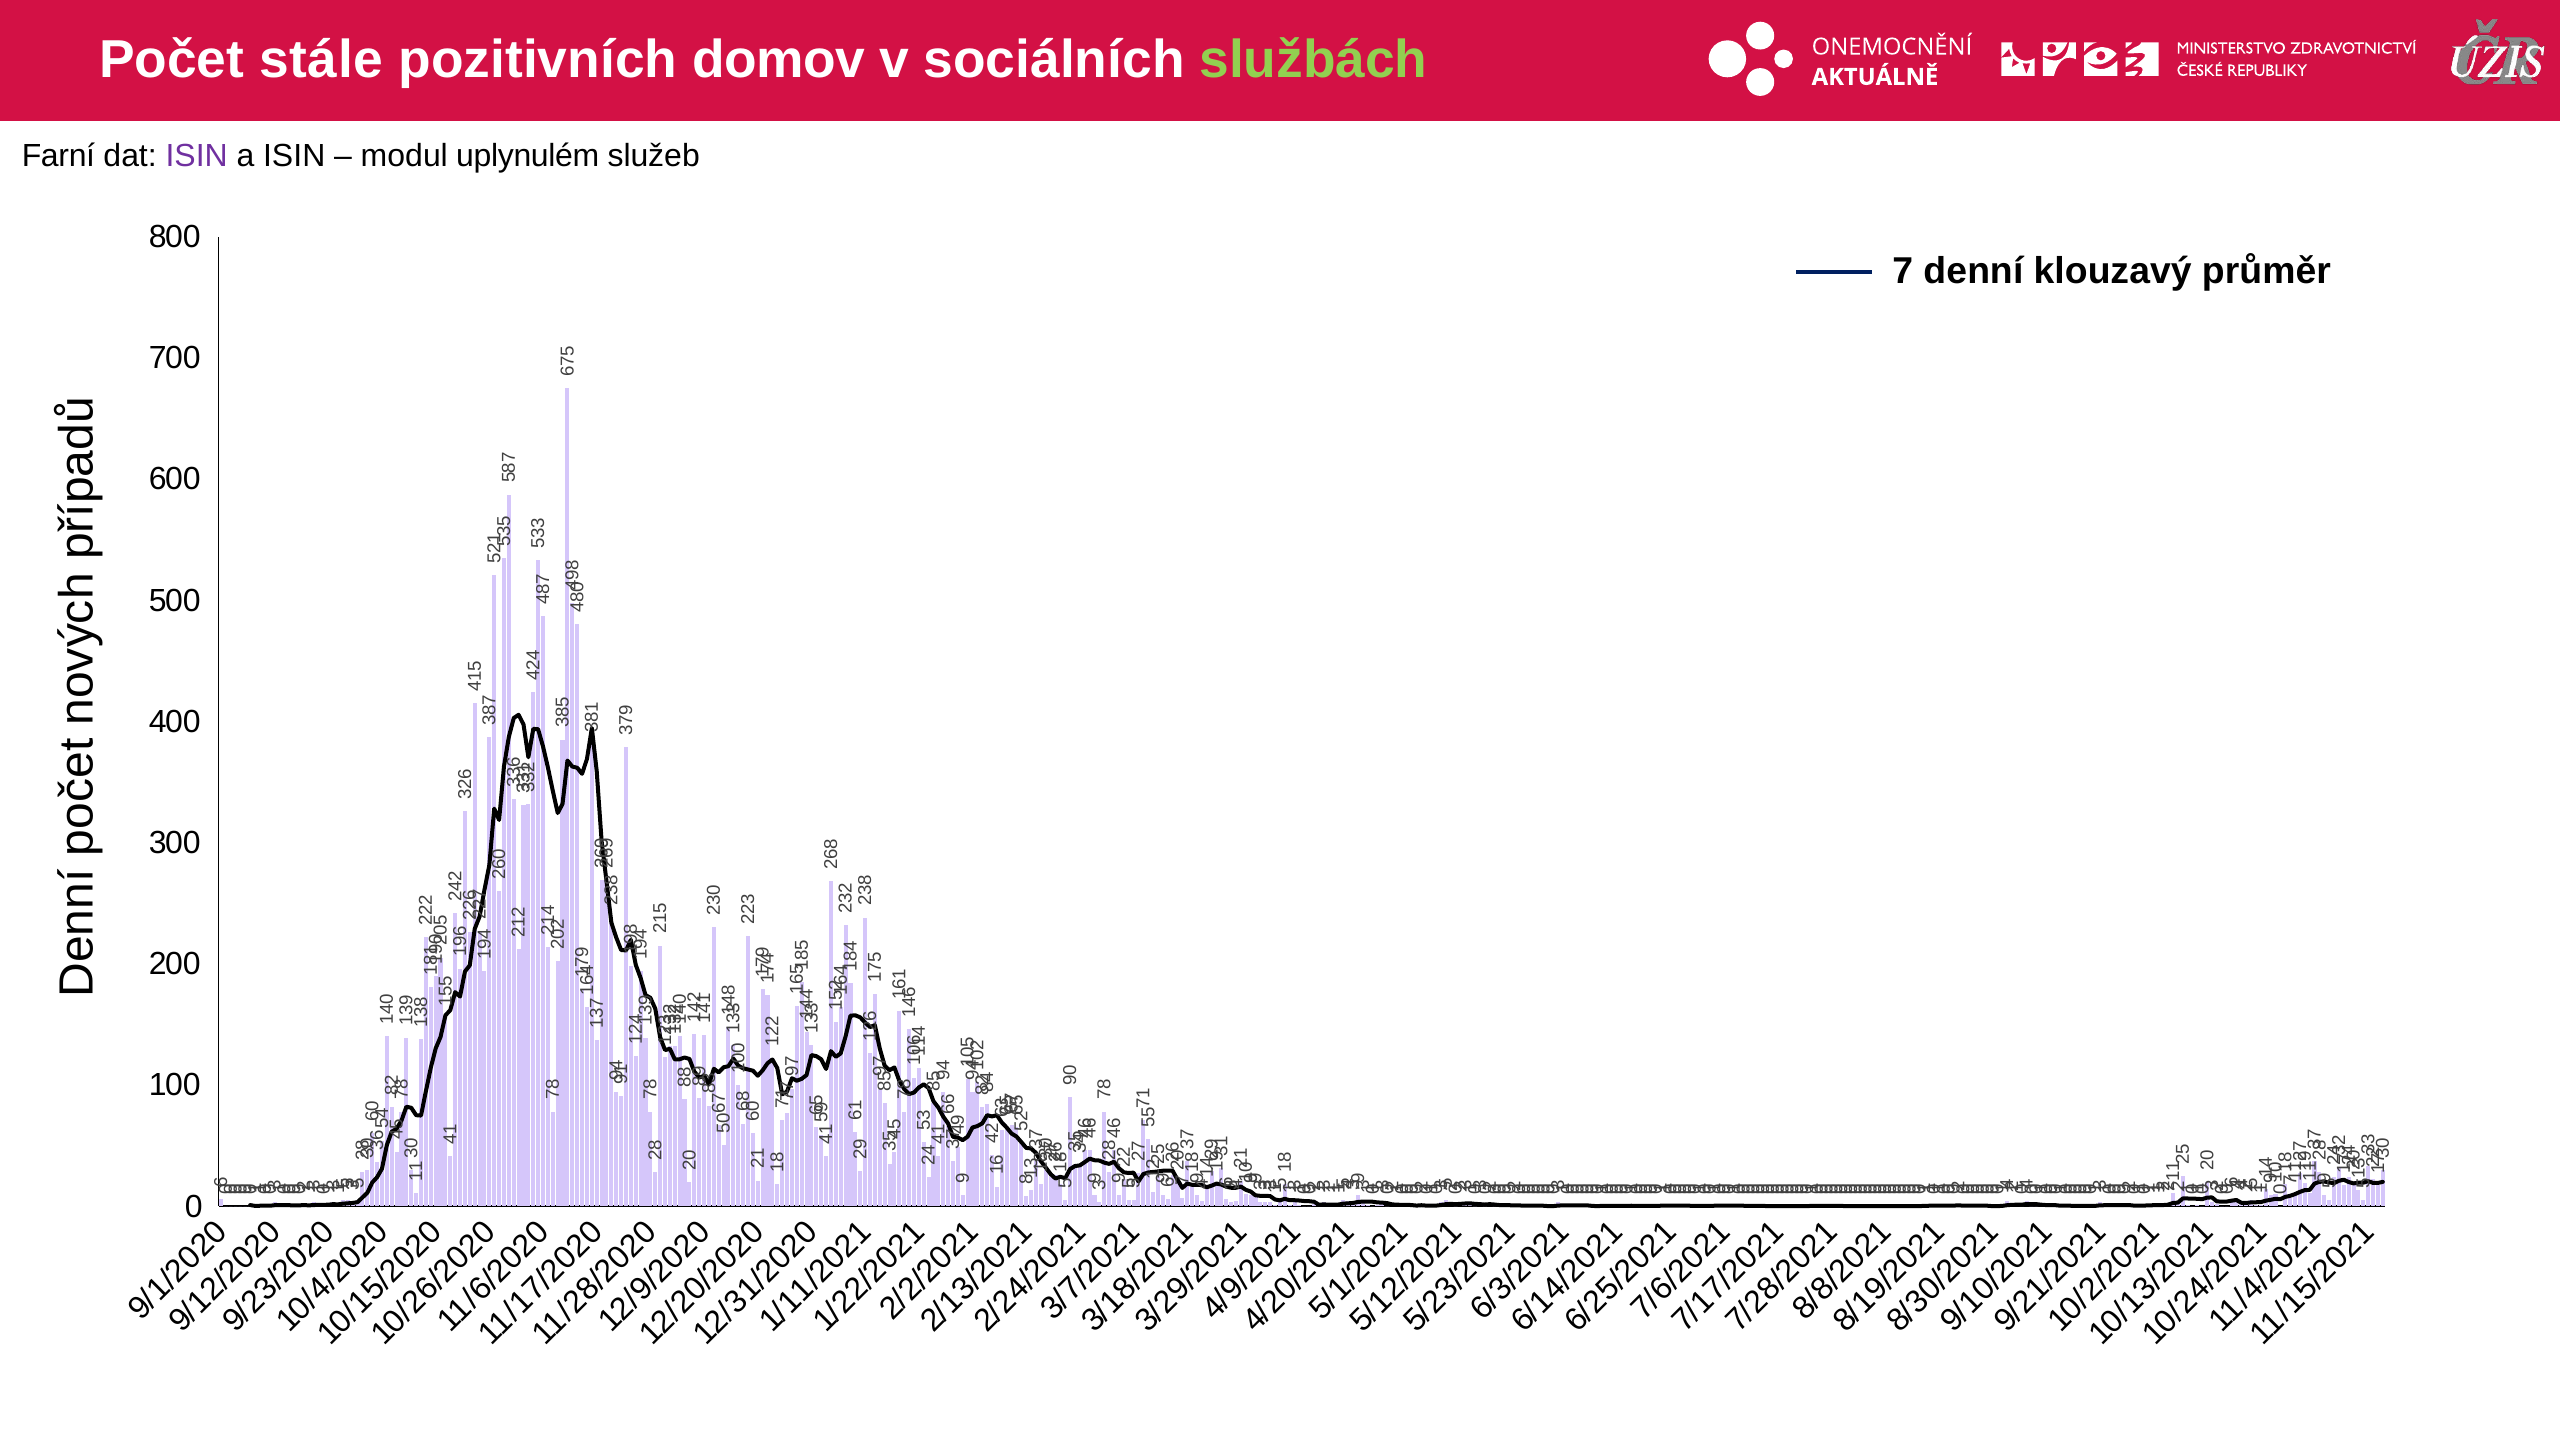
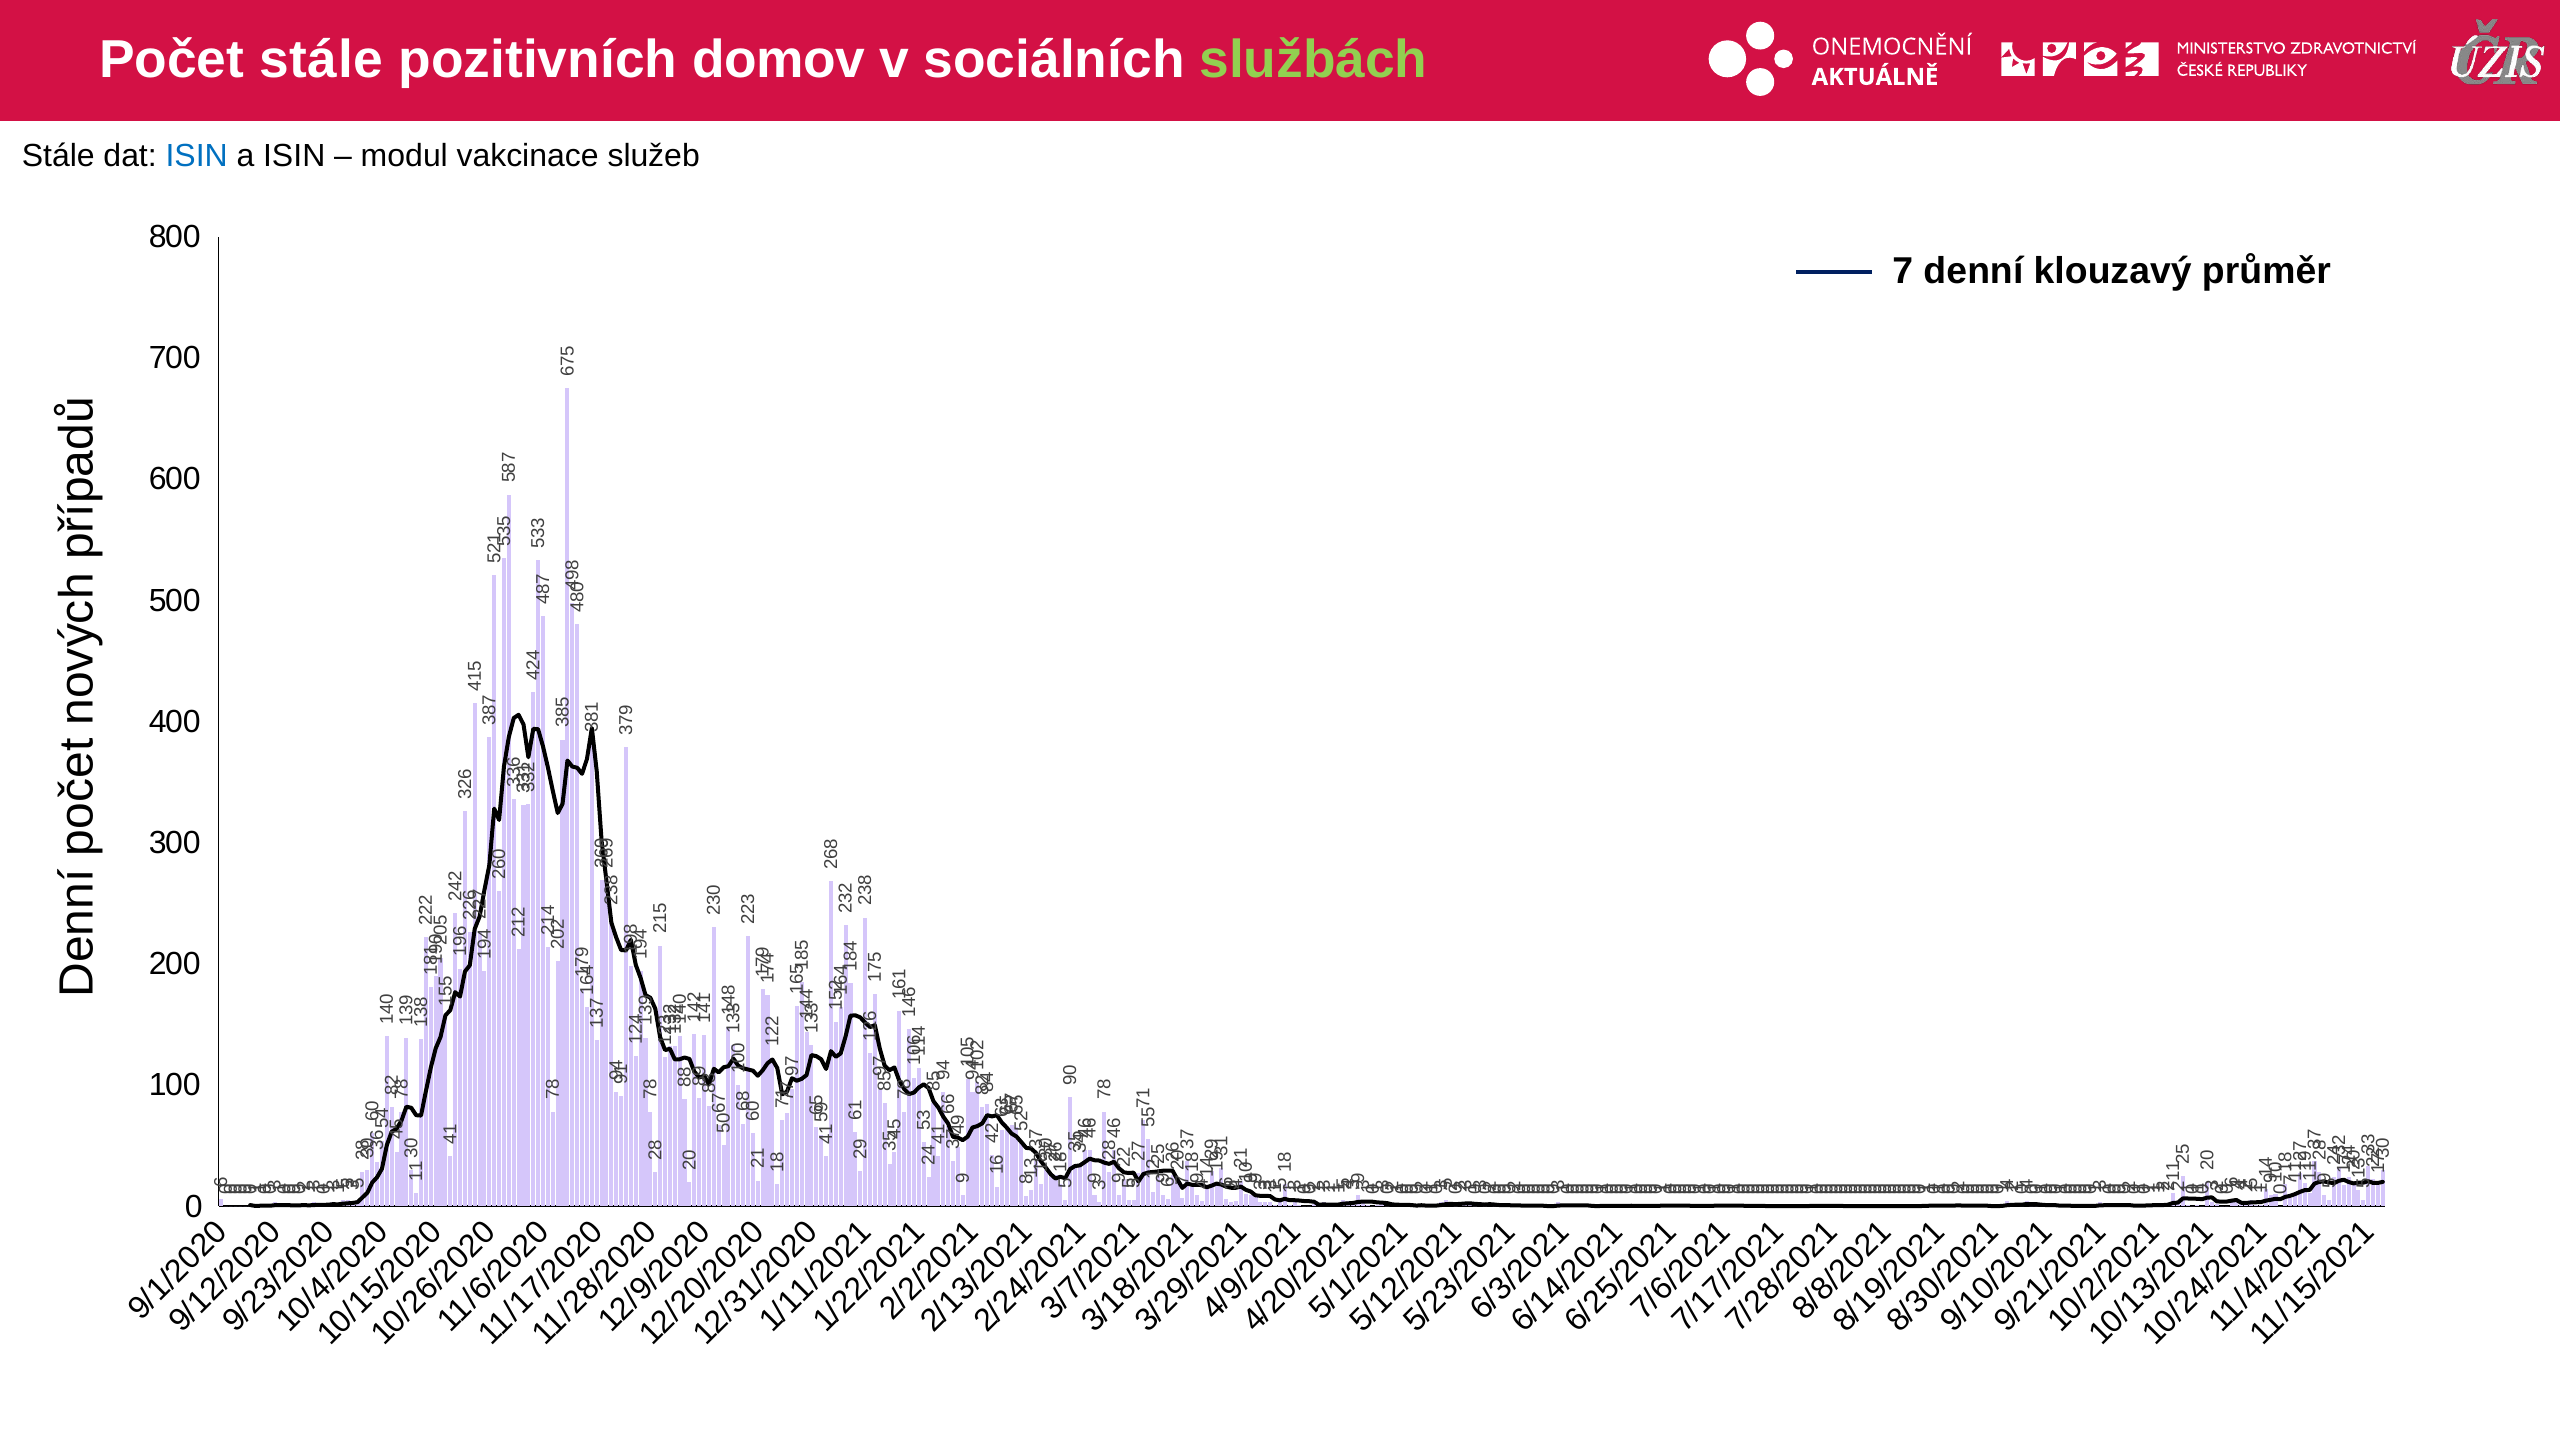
Farní at (58, 156): Farní -> Stále
ISIN at (197, 156) colour: purple -> blue
uplynulém: uplynulém -> vakcinace
